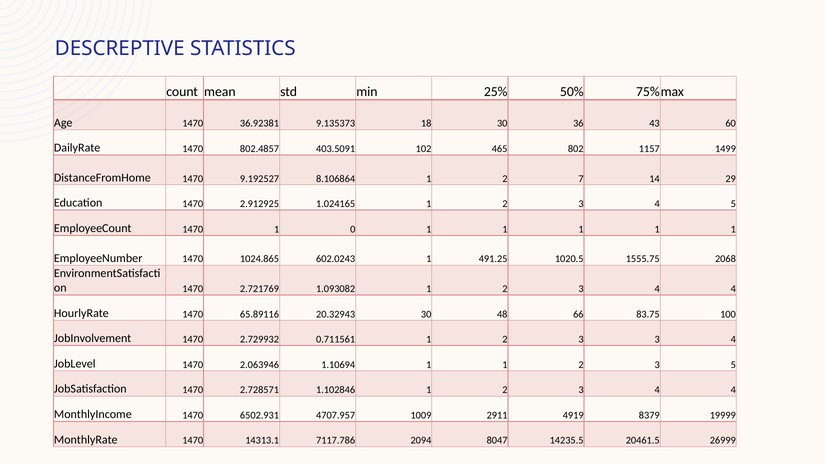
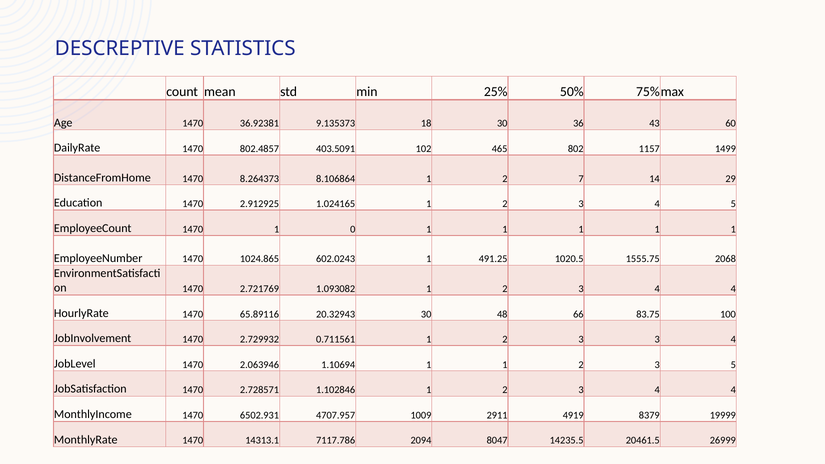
9.192527: 9.192527 -> 8.264373
